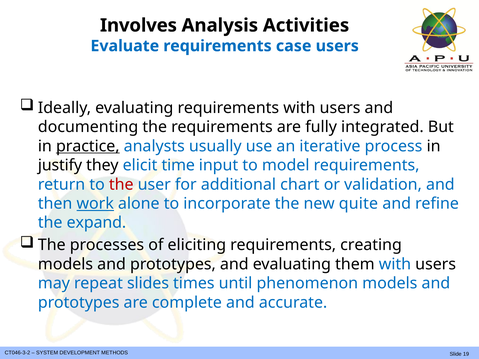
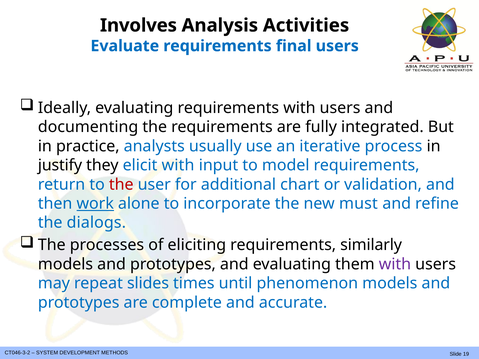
case: case -> final
practice underline: present -> none
elicit time: time -> with
quite: quite -> must
expand: expand -> dialogs
creating: creating -> similarly
with at (395, 264) colour: blue -> purple
